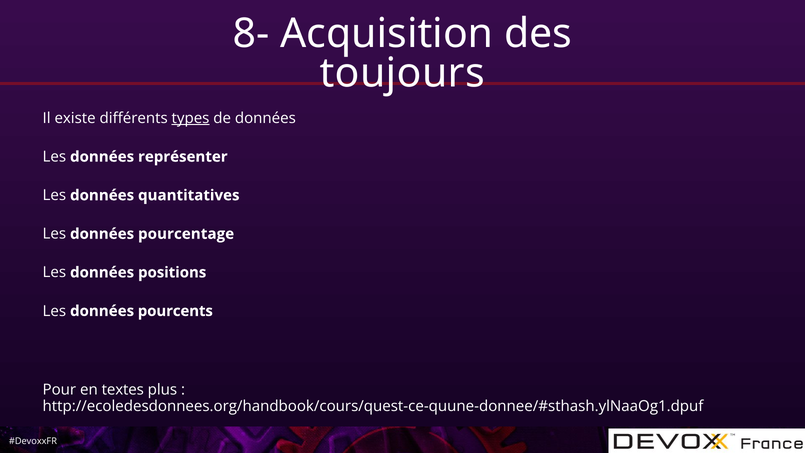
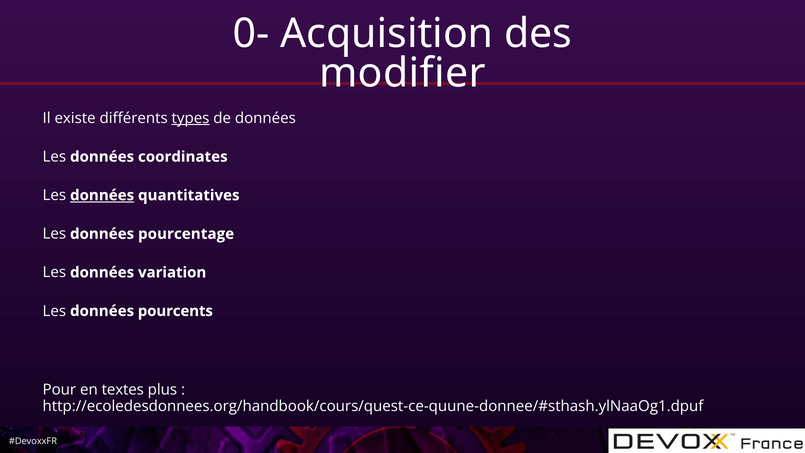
8-: 8- -> 0-
toujours: toujours -> modifier
représenter: représenter -> coordinates
données at (102, 195) underline: none -> present
positions: positions -> variation
